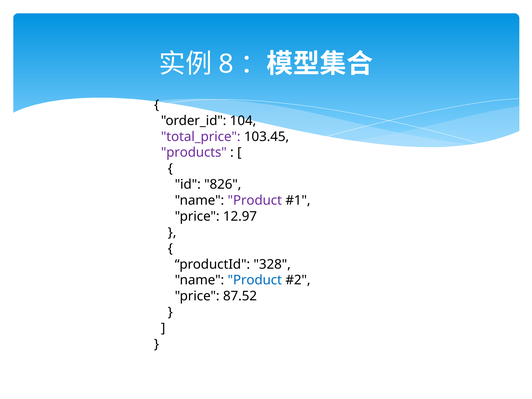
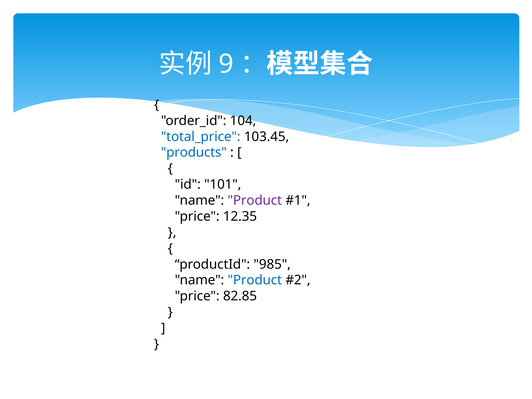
8: 8 -> 9
total_price colour: purple -> blue
products colour: purple -> blue
826: 826 -> 101
12.97: 12.97 -> 12.35
328: 328 -> 985
87.52: 87.52 -> 82.85
